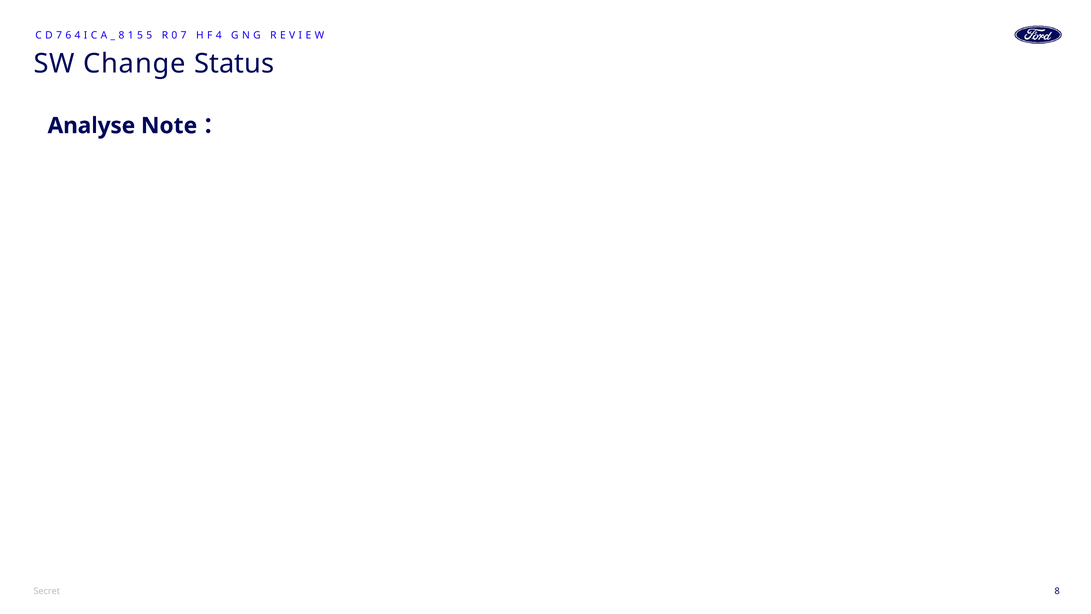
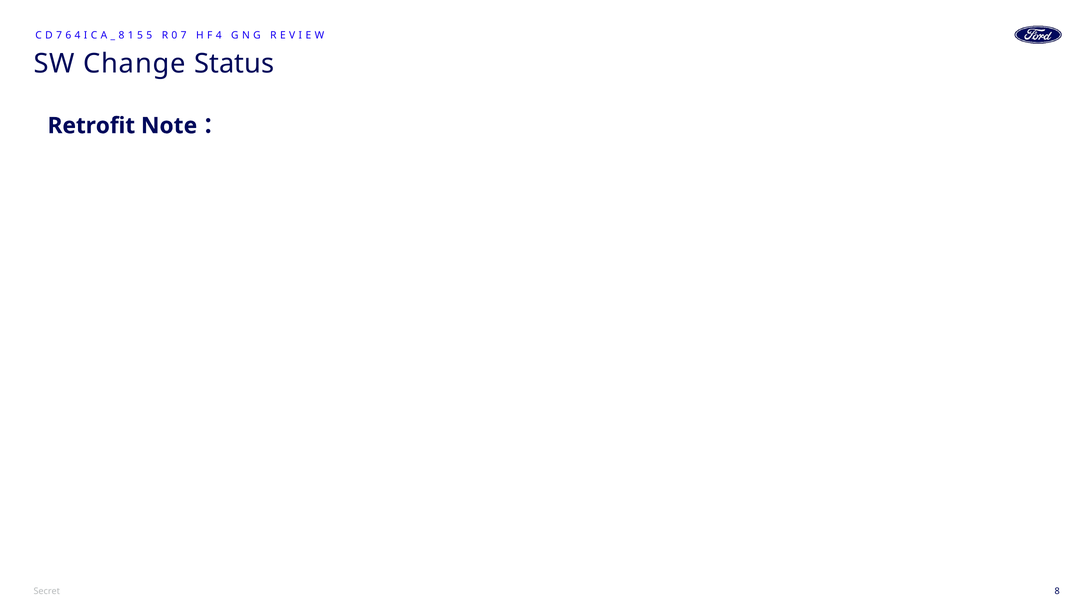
Analyse: Analyse -> Retrofit
